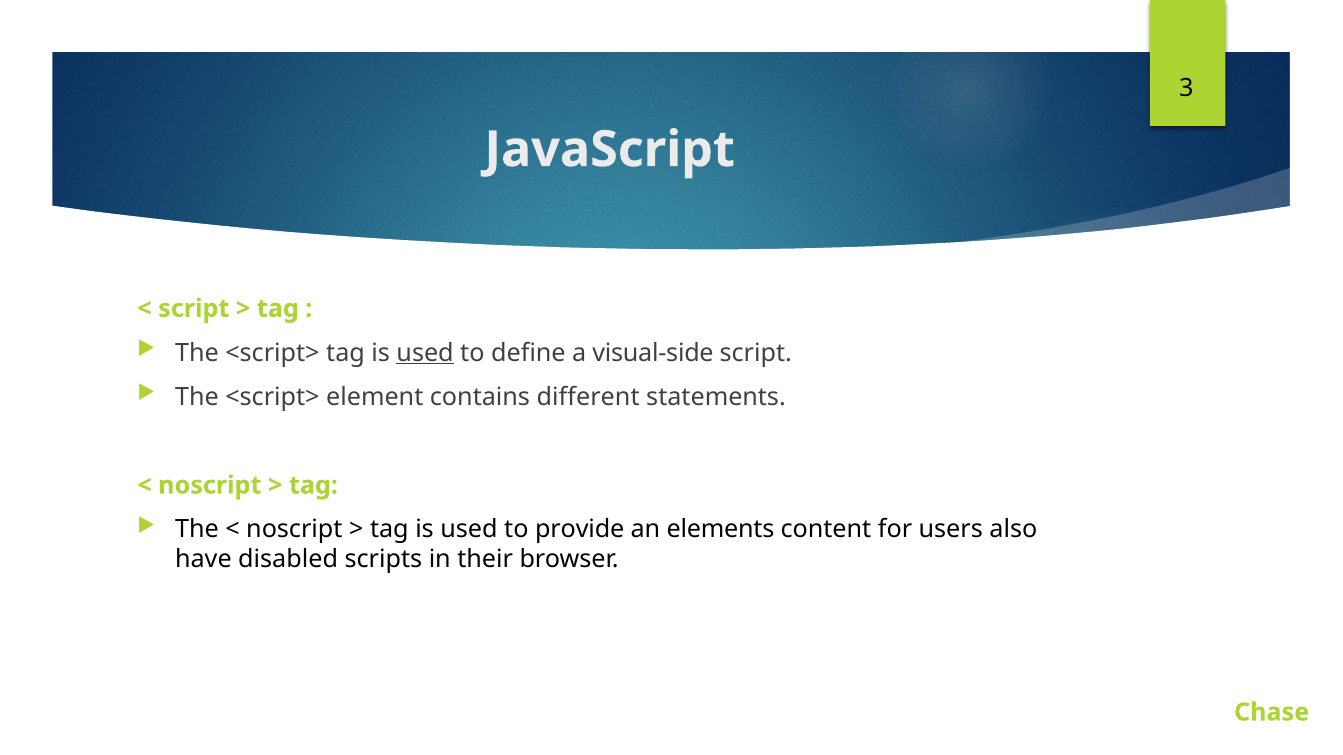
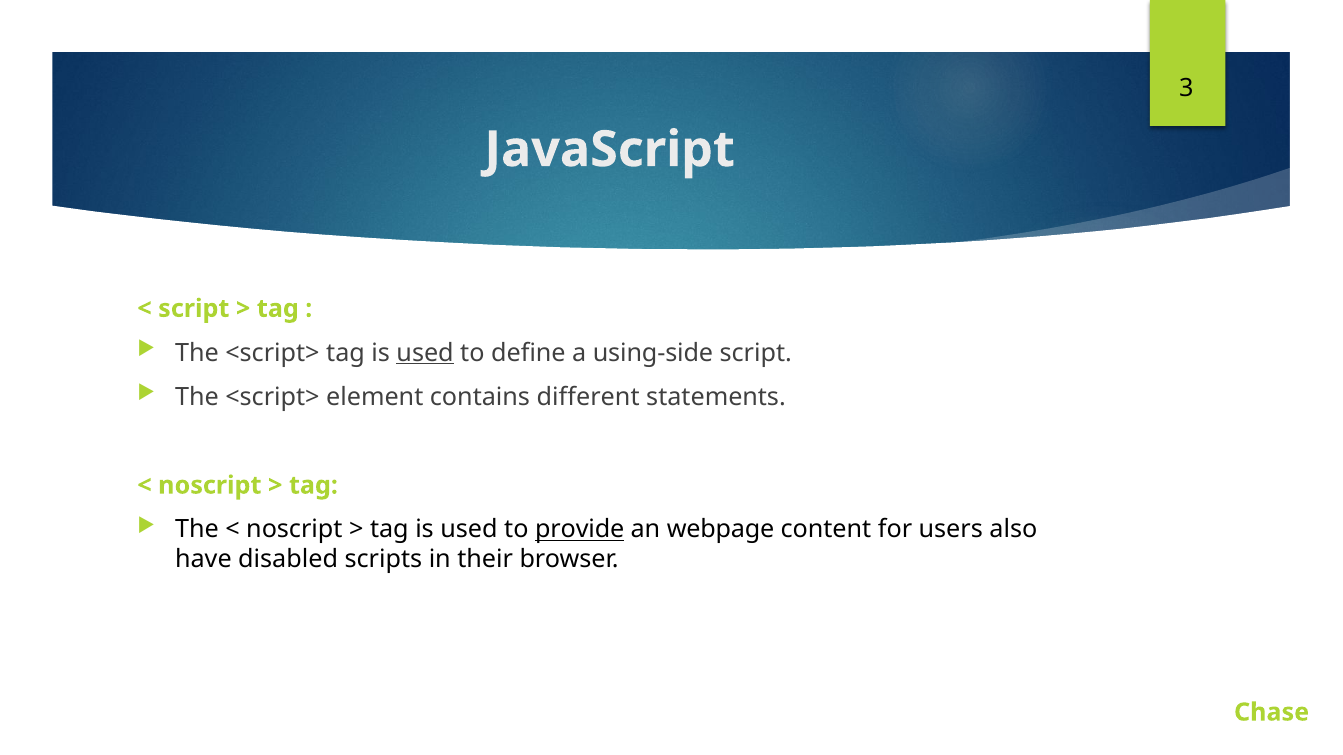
visual-side: visual-side -> using-side
provide underline: none -> present
elements: elements -> webpage
